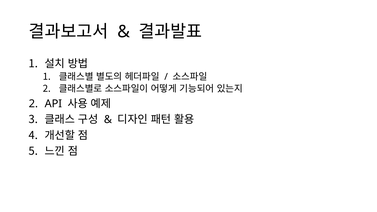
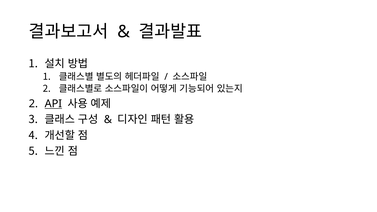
API underline: none -> present
